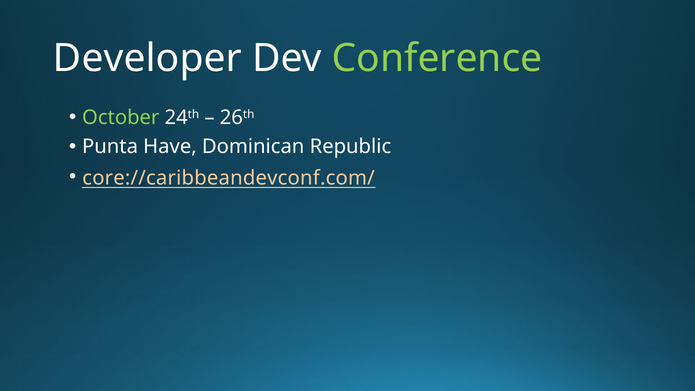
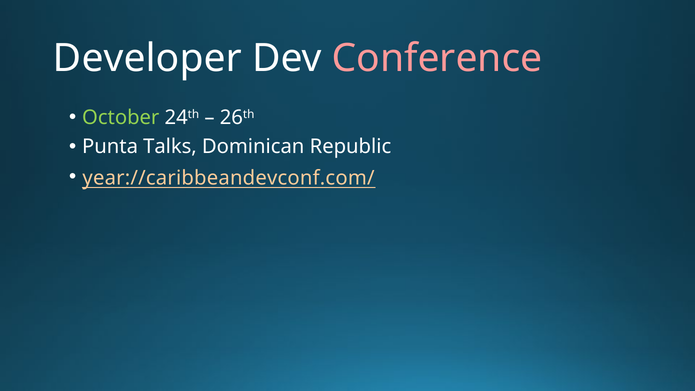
Conference colour: light green -> pink
Have: Have -> Talks
core://caribbeandevconf.com/: core://caribbeandevconf.com/ -> year://caribbeandevconf.com/
